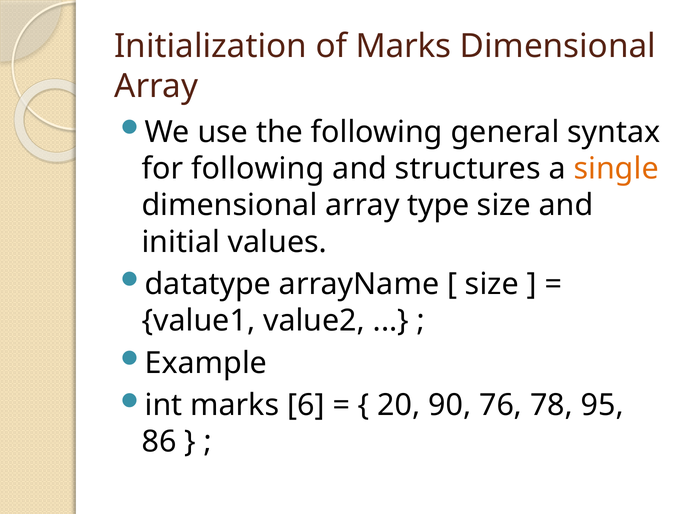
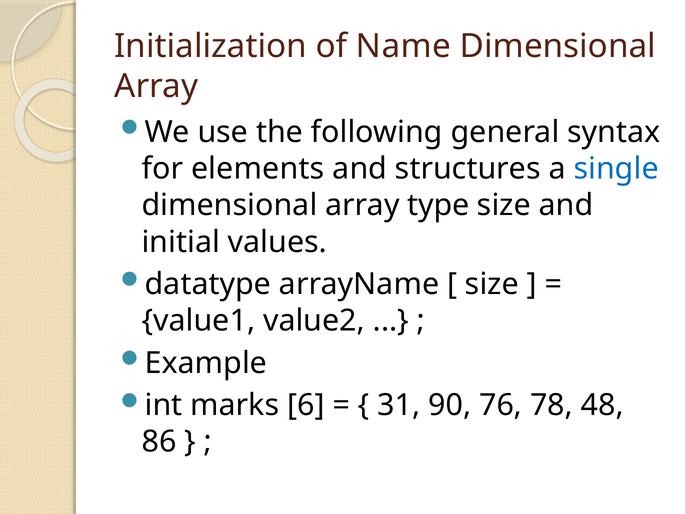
of Marks: Marks -> Name
for following: following -> elements
single colour: orange -> blue
20: 20 -> 31
95: 95 -> 48
